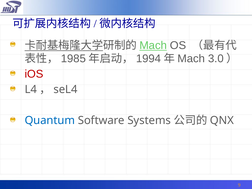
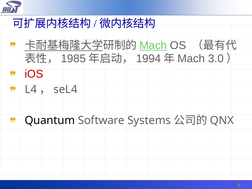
Quantum colour: blue -> black
